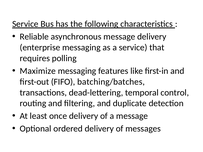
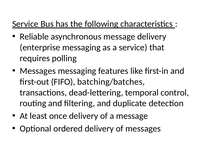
Maximize at (38, 71): Maximize -> Messages
